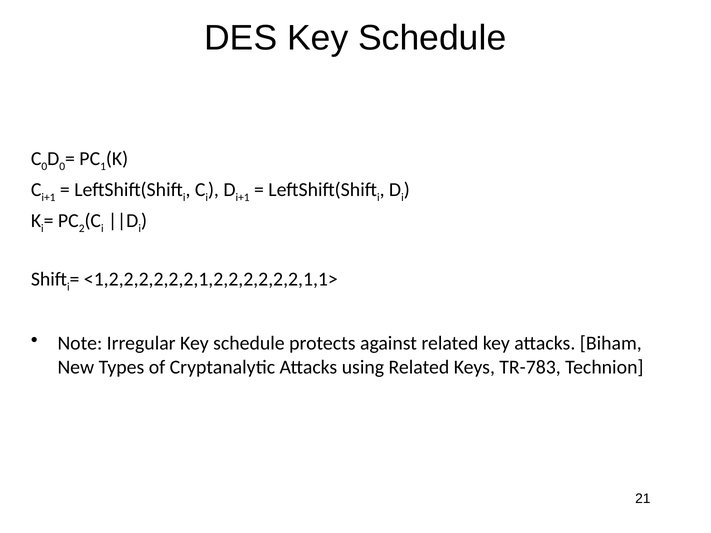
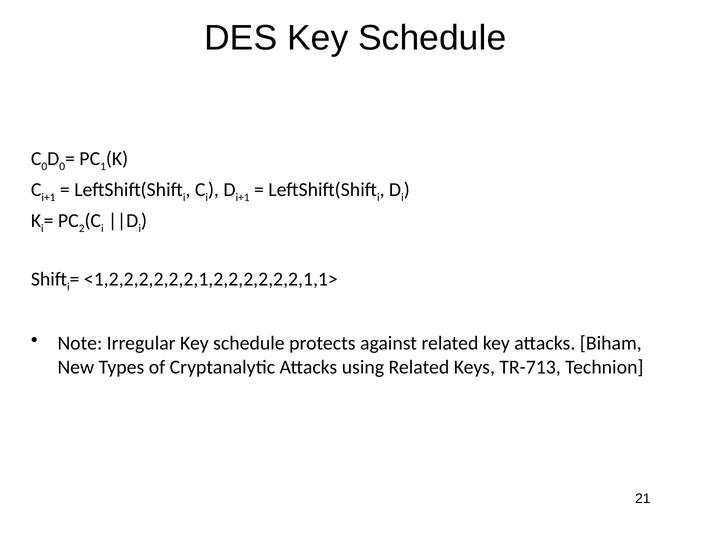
TR-783: TR-783 -> TR-713
